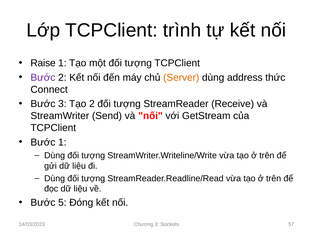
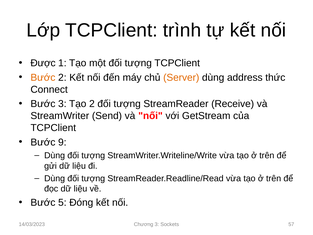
Raise: Raise -> Được
Bước at (43, 77) colour: purple -> orange
Bước 1: 1 -> 9
